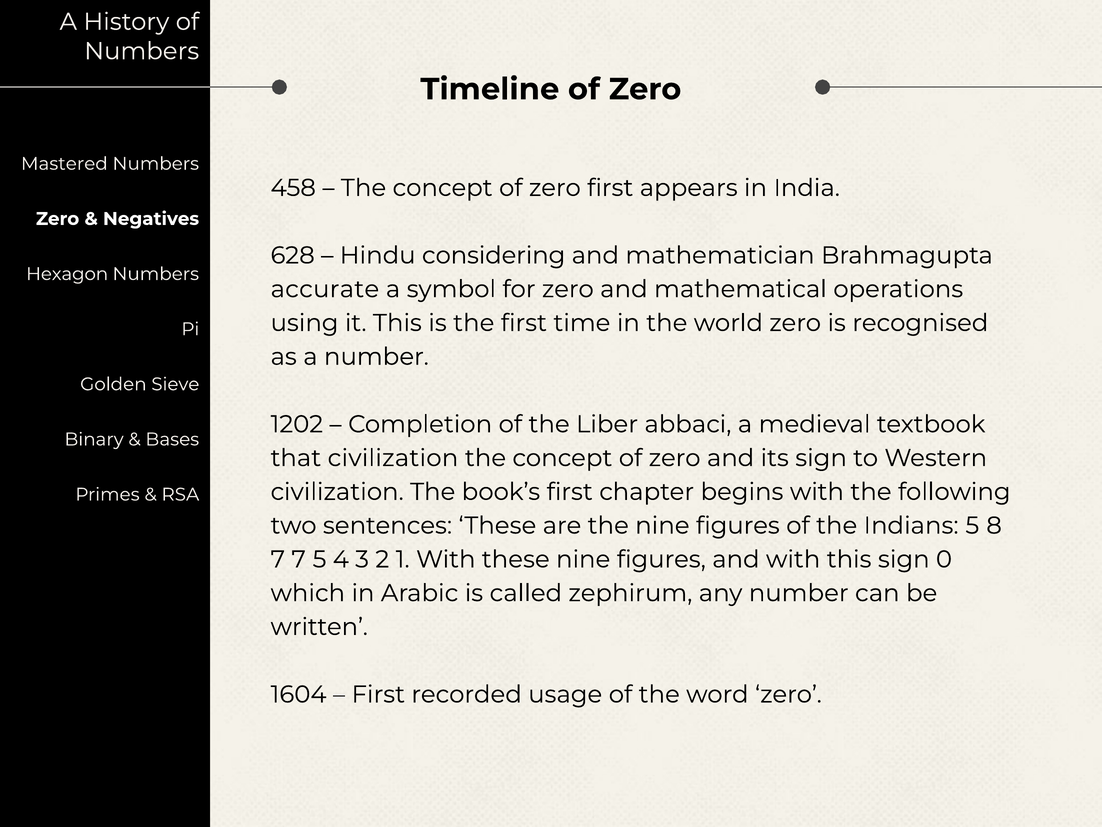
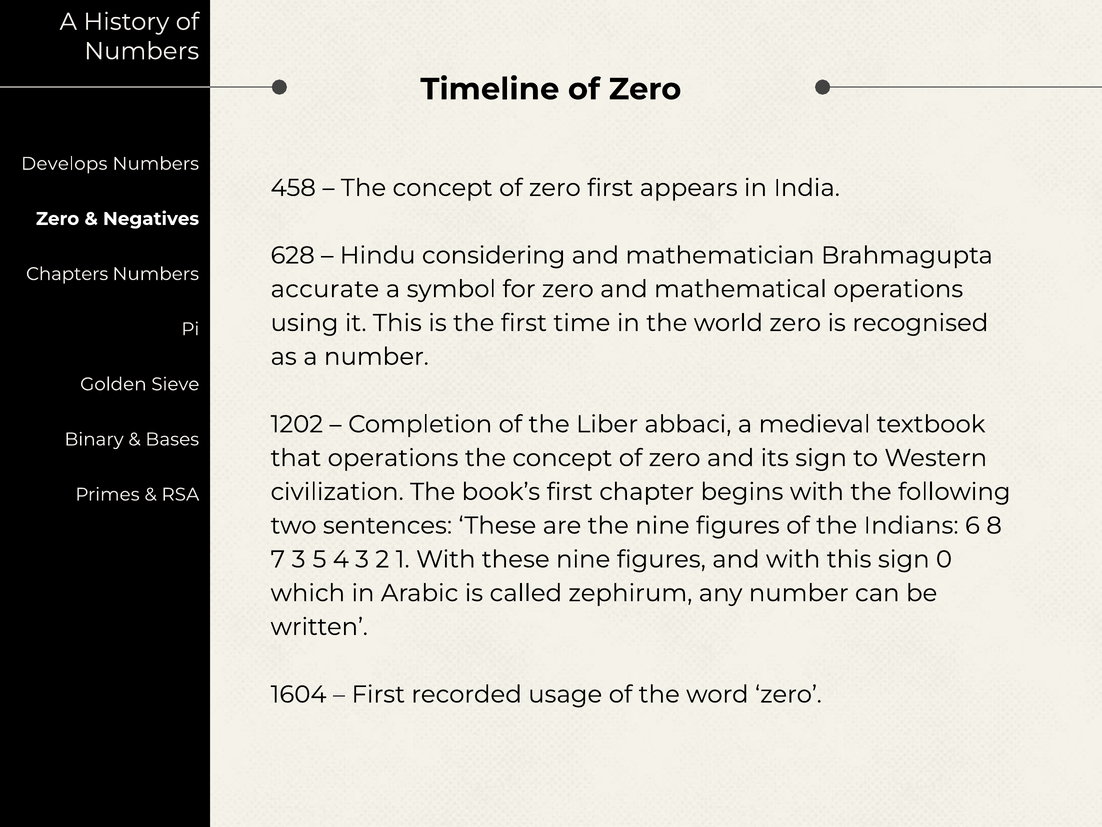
Mastered: Mastered -> Develops
Hexagon: Hexagon -> Chapters
that civilization: civilization -> operations
Indians 5: 5 -> 6
7 7: 7 -> 3
